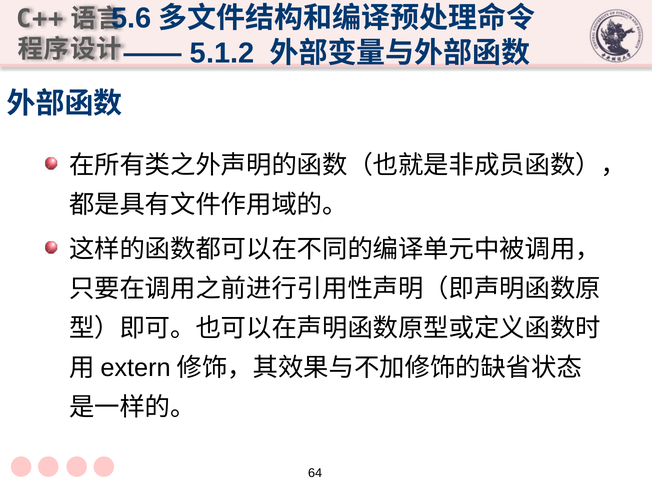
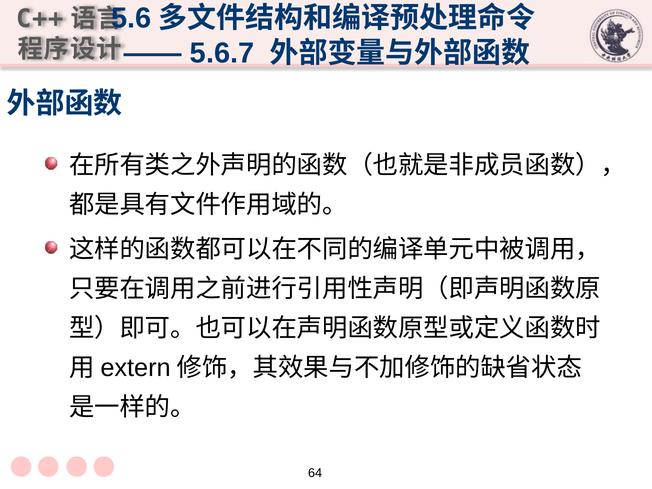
5.1.2: 5.1.2 -> 5.6.7
